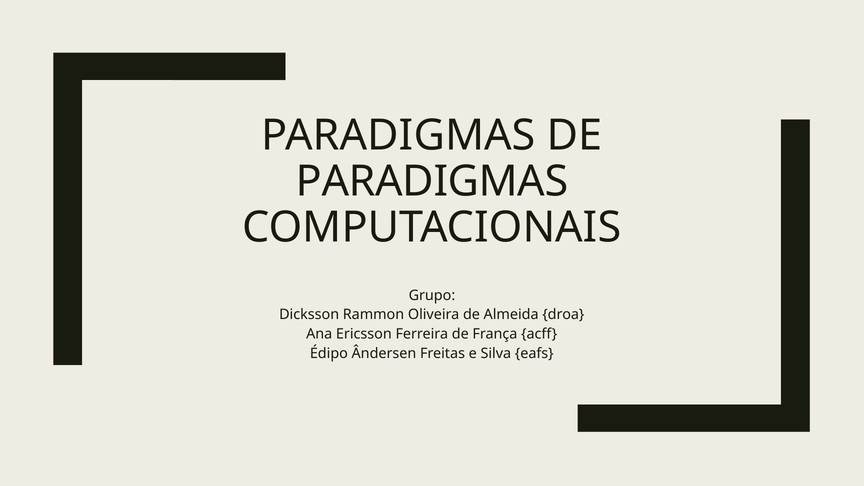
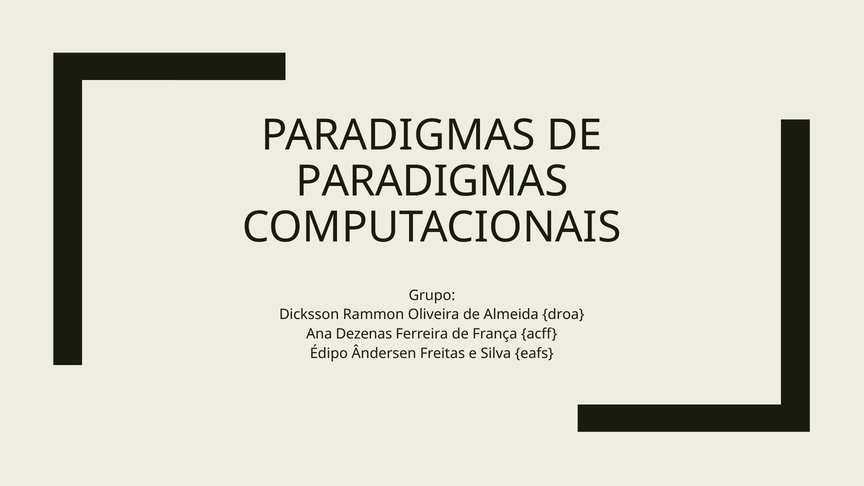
Ericsson: Ericsson -> Dezenas
